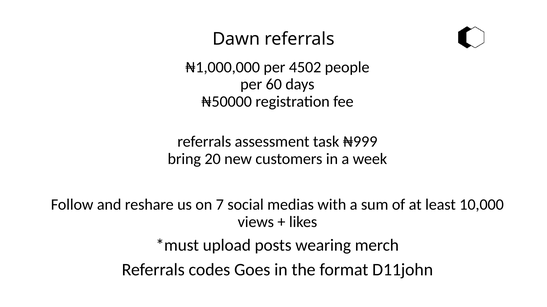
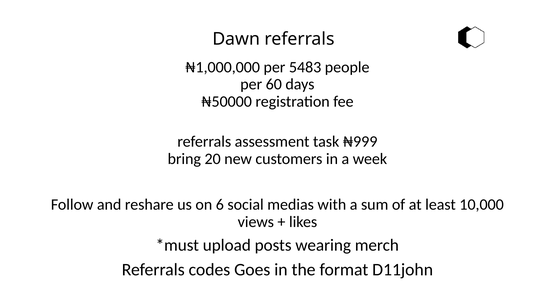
4502: 4502 -> 5483
7: 7 -> 6
